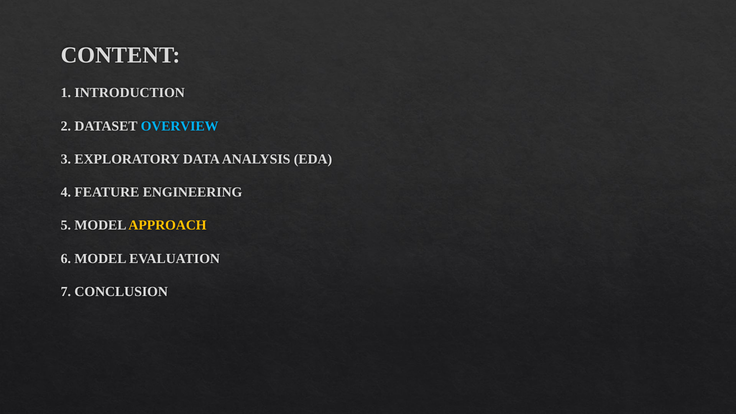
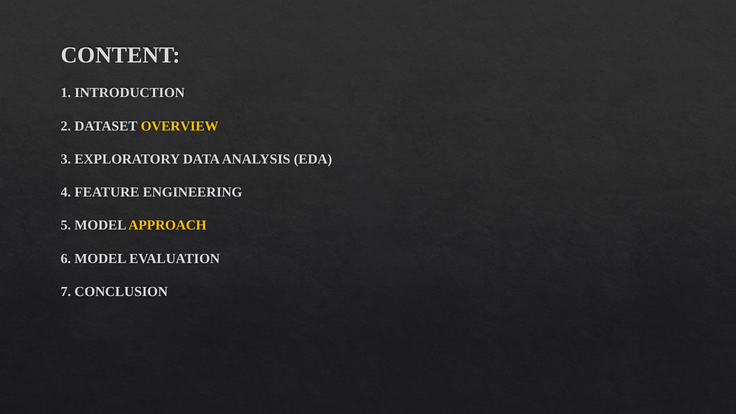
OVERVIEW colour: light blue -> yellow
